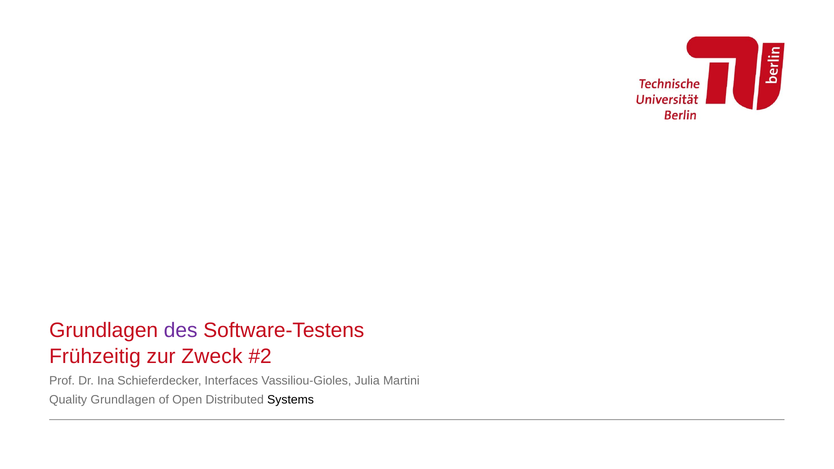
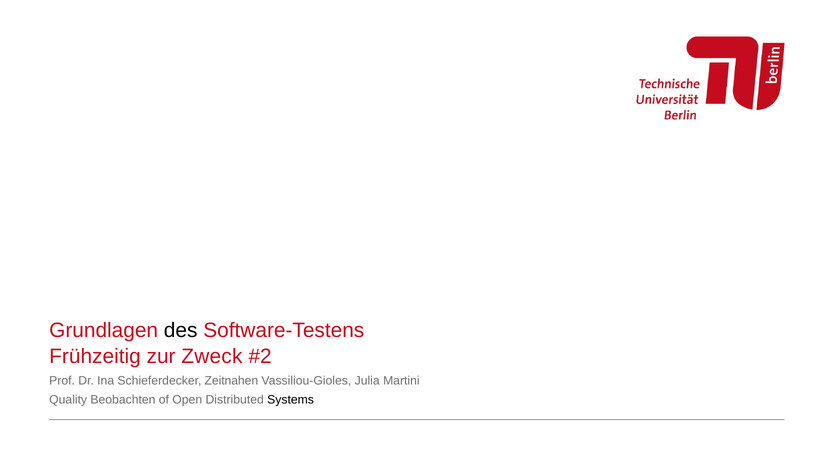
des colour: purple -> black
Interfaces: Interfaces -> Zeitnahen
Quality Grundlagen: Grundlagen -> Beobachten
